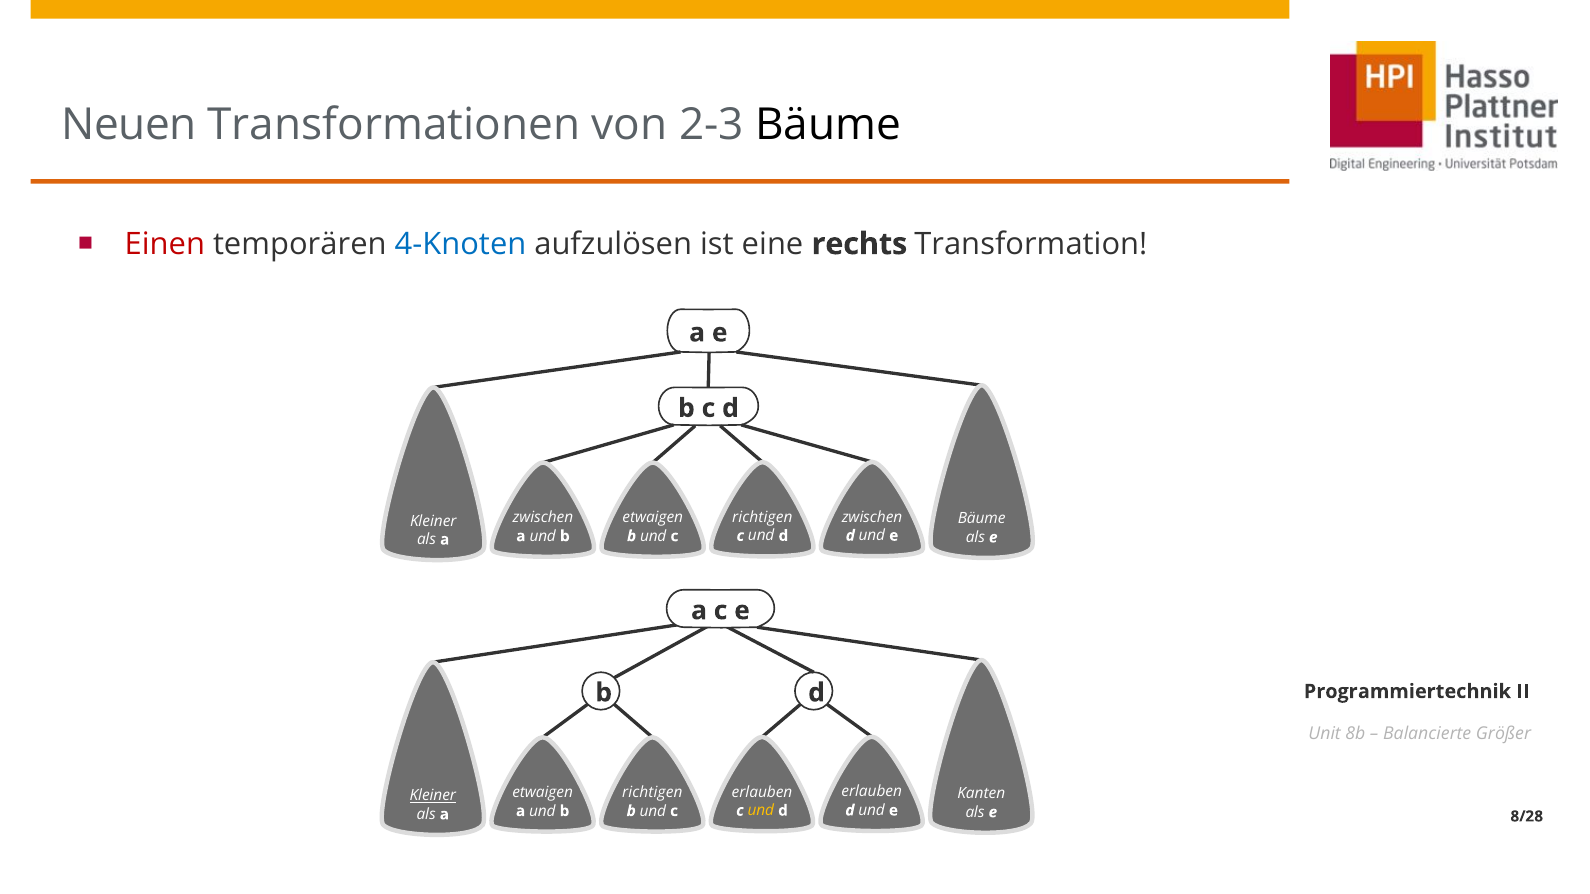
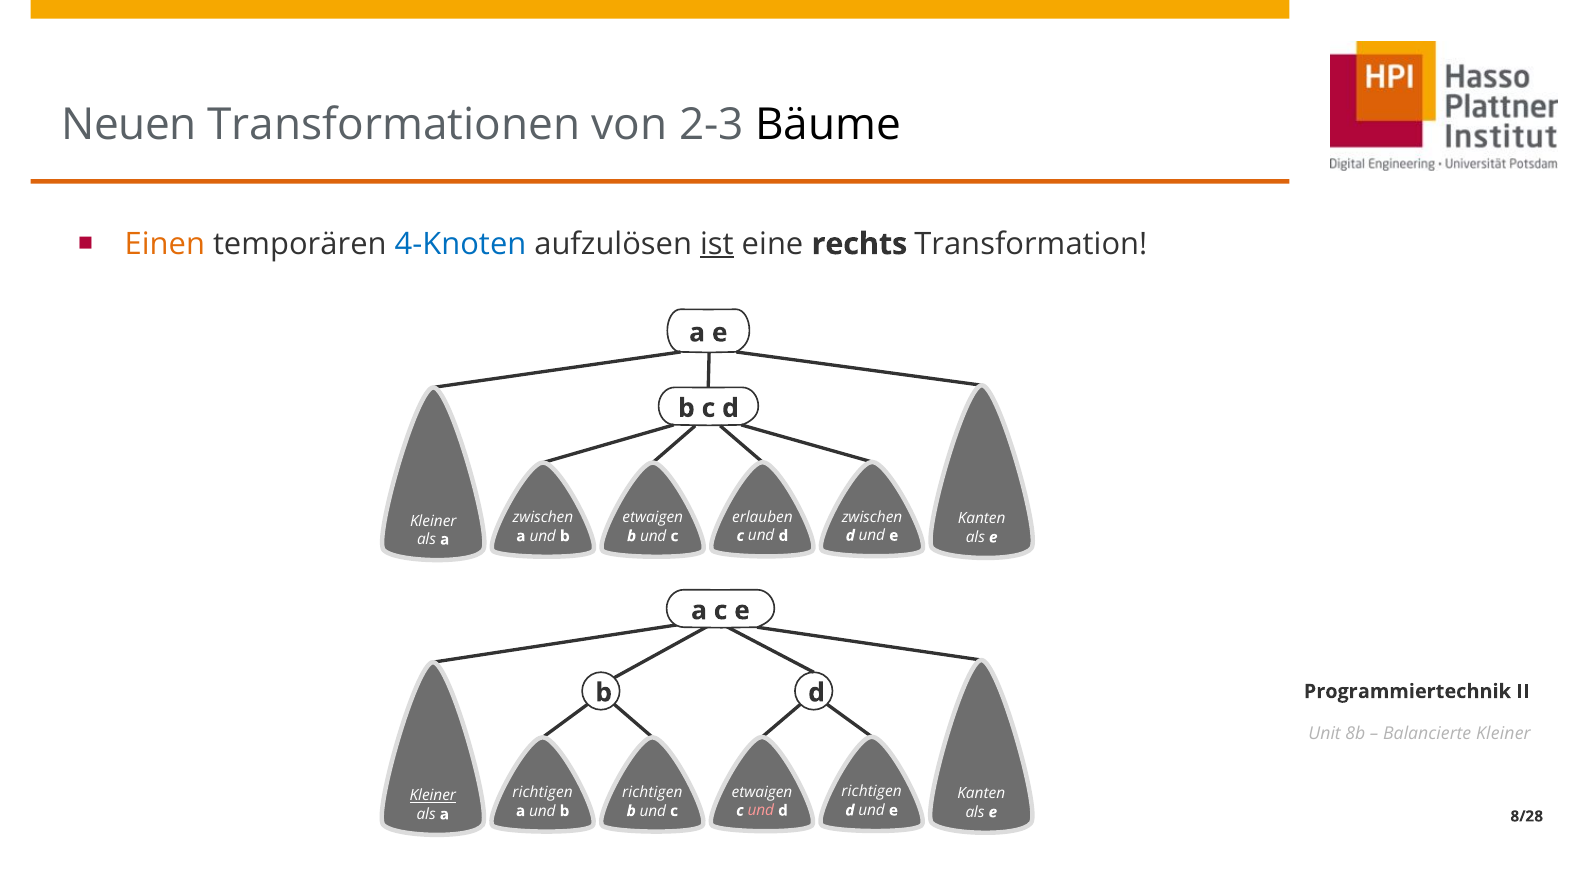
Einen colour: red -> orange
ist underline: none -> present
richtigen at (762, 517): richtigen -> erlauben
Bäume at (982, 519): Bäume -> Kanten
Größer at (1503, 734): Größer -> Kleiner
erlauben at (872, 792): erlauben -> richtigen
erlauben at (762, 792): erlauben -> etwaigen
etwaigen at (543, 793): etwaigen -> richtigen
und at (761, 811) colour: yellow -> pink
